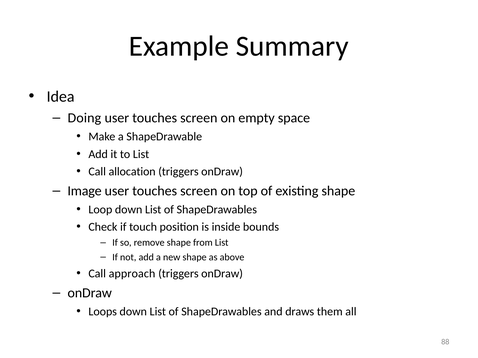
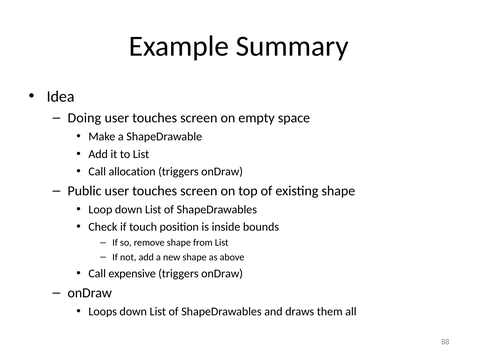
Image: Image -> Public
approach: approach -> expensive
